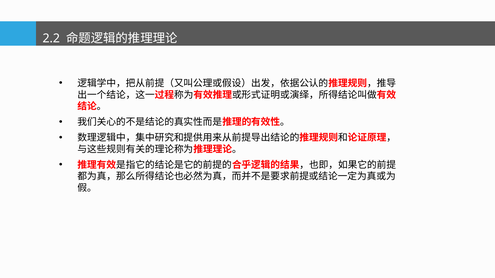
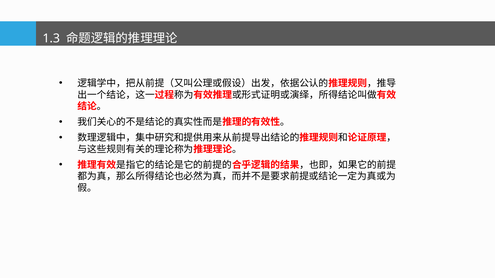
2.2: 2.2 -> 1.3
